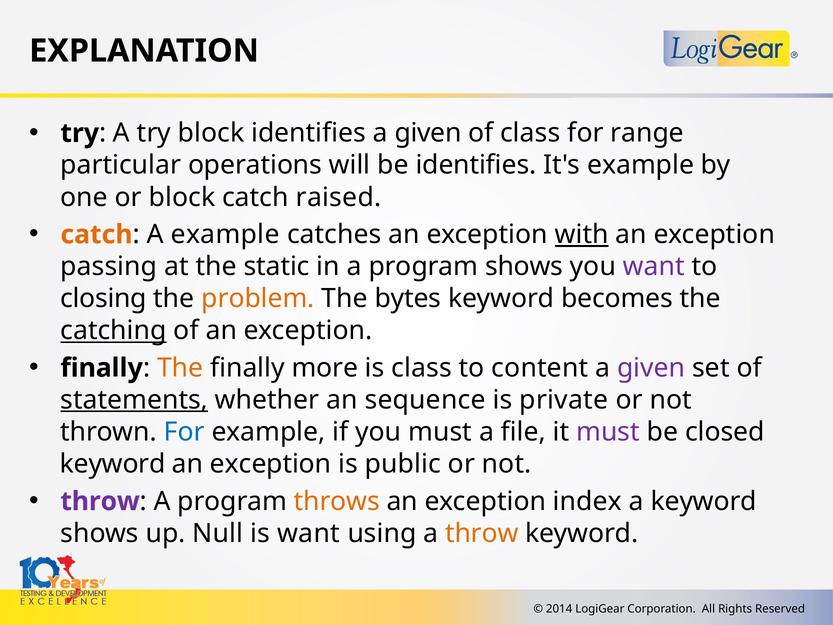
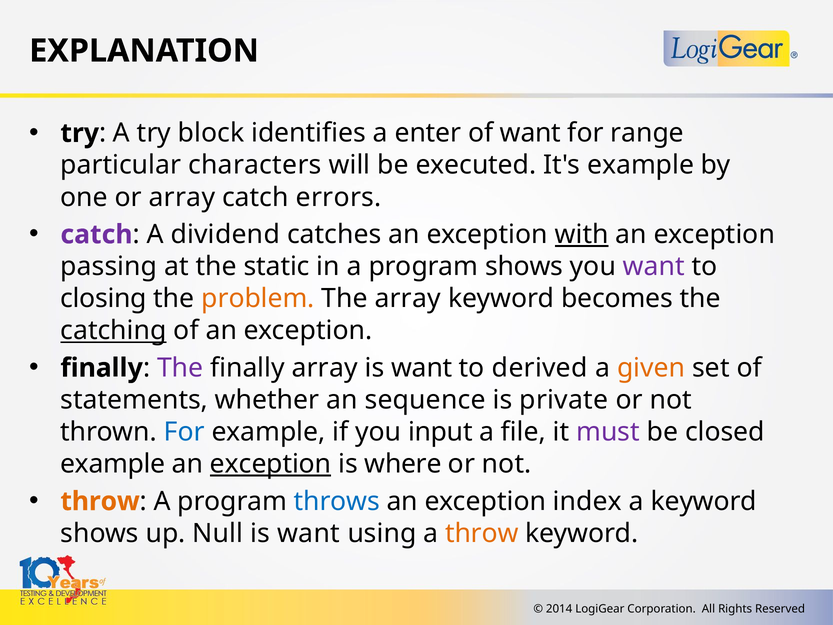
identifies a given: given -> enter
of class: class -> want
operations: operations -> characters
be identifies: identifies -> executed
or block: block -> array
raised: raised -> errors
catch at (97, 234) colour: orange -> purple
A example: example -> dividend
The bytes: bytes -> array
The at (180, 368) colour: orange -> purple
finally more: more -> array
class at (422, 368): class -> want
content: content -> derived
given at (651, 368) colour: purple -> orange
statements underline: present -> none
you must: must -> input
keyword at (113, 464): keyword -> example
exception at (271, 464) underline: none -> present
public: public -> where
throw at (100, 501) colour: purple -> orange
throws colour: orange -> blue
